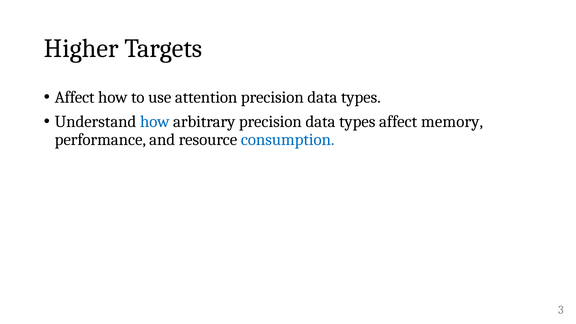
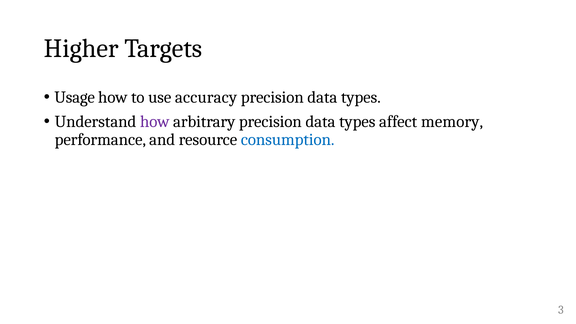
Affect at (75, 97): Affect -> Usage
attention: attention -> accuracy
how at (155, 122) colour: blue -> purple
